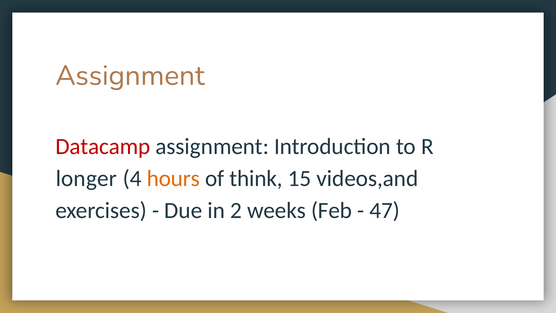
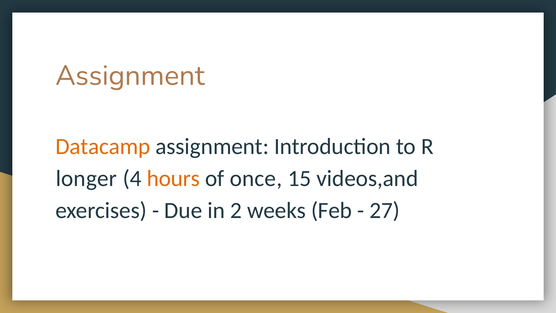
Datacamp colour: red -> orange
think: think -> once
47: 47 -> 27
